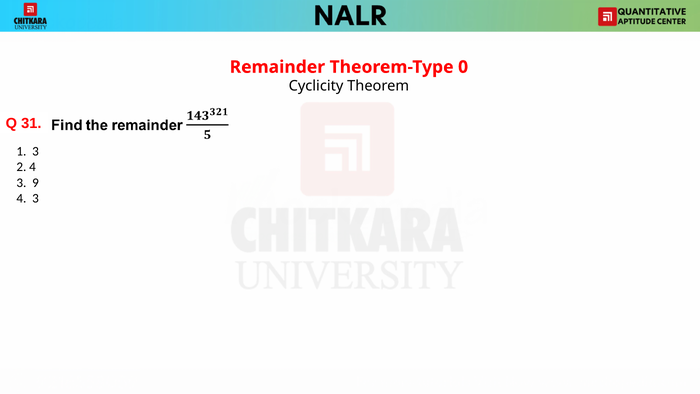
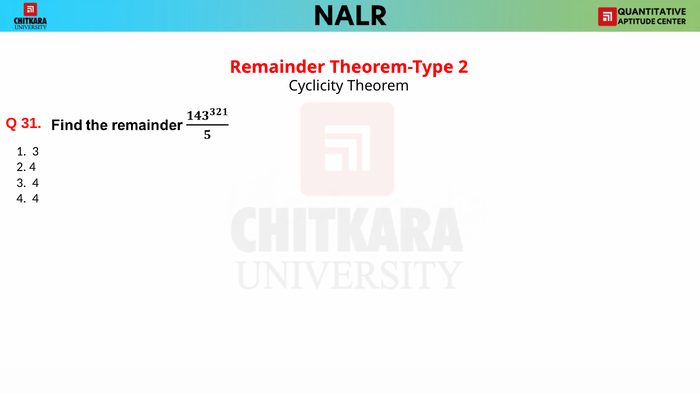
Theorem-Type 0: 0 -> 2
3 9: 9 -> 4
3 at (36, 199): 3 -> 4
